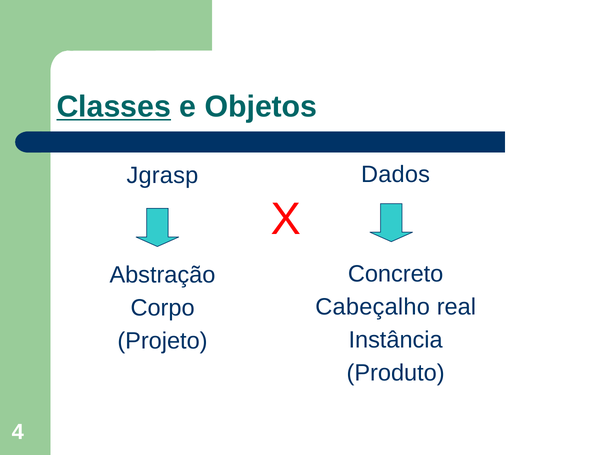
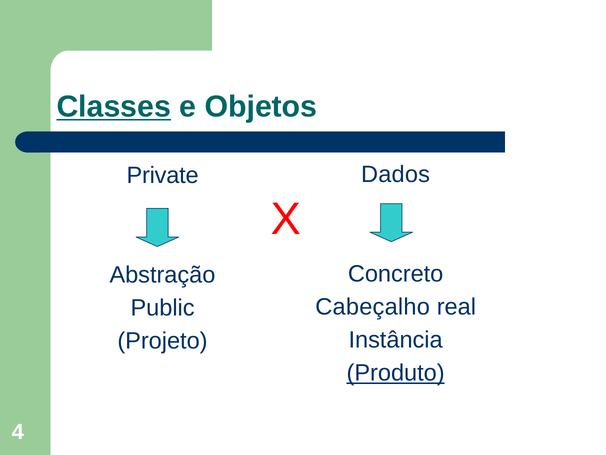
Jgrasp: Jgrasp -> Private
Corpo: Corpo -> Public
Produto underline: none -> present
